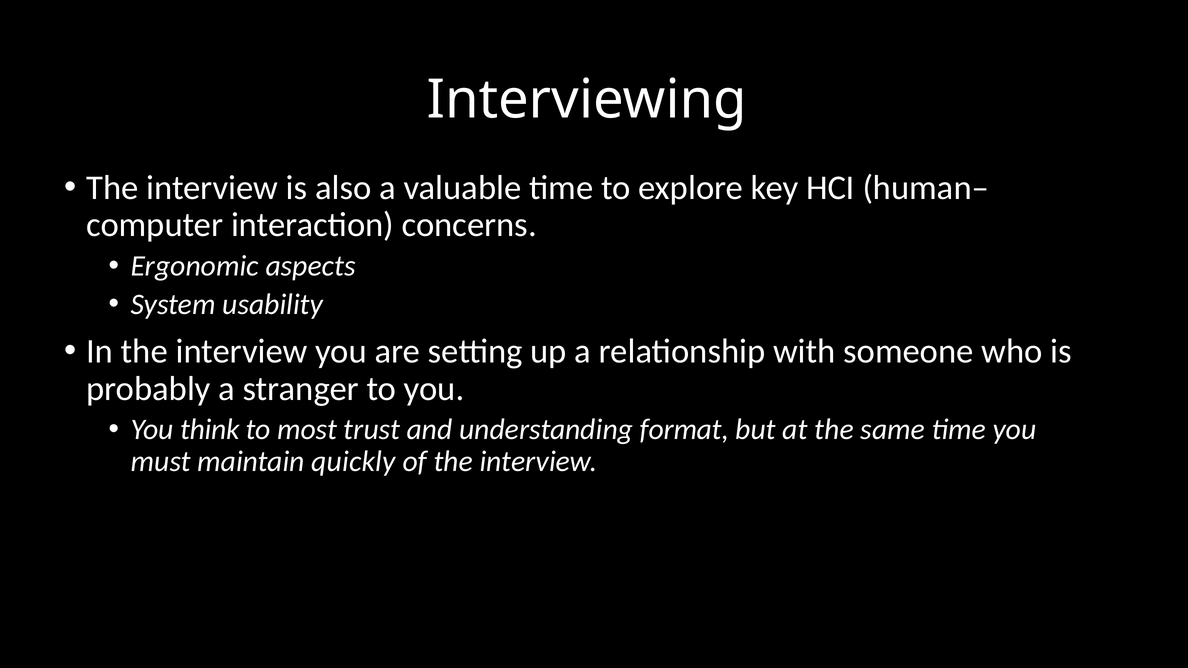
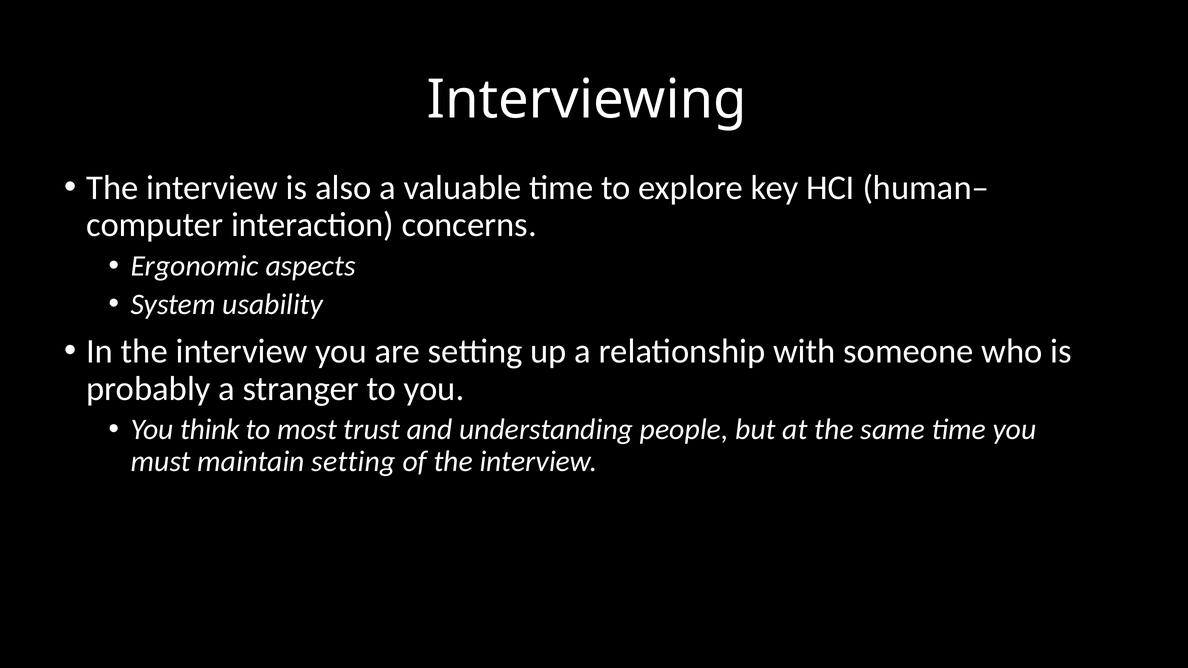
format: format -> people
maintain quickly: quickly -> setting
